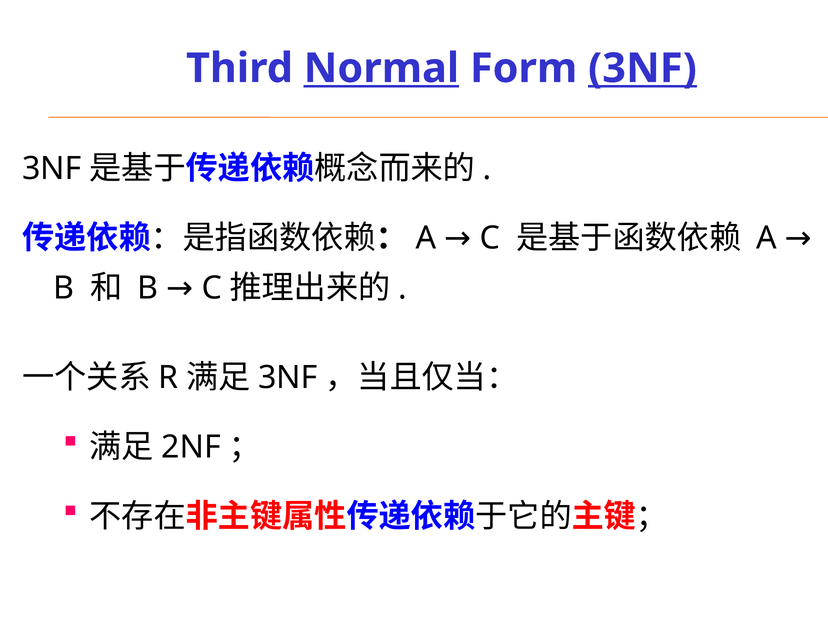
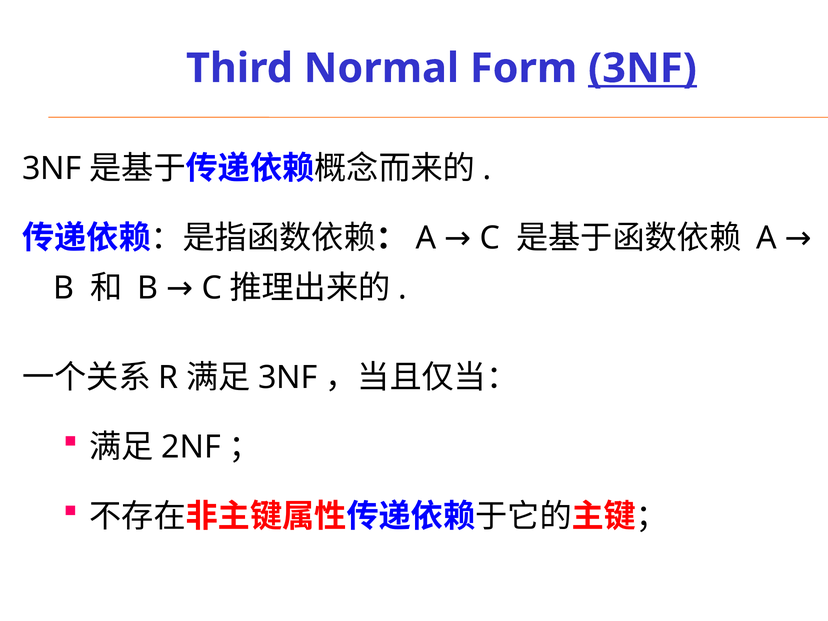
Normal underline: present -> none
